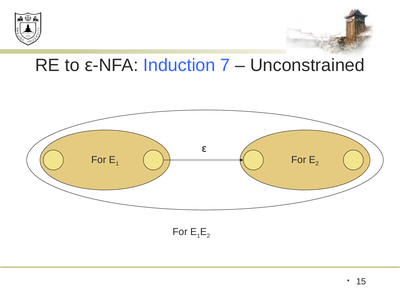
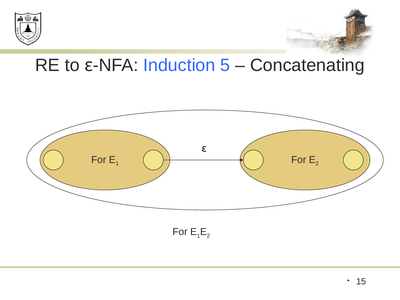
7: 7 -> 5
Unconstrained: Unconstrained -> Concatenating
